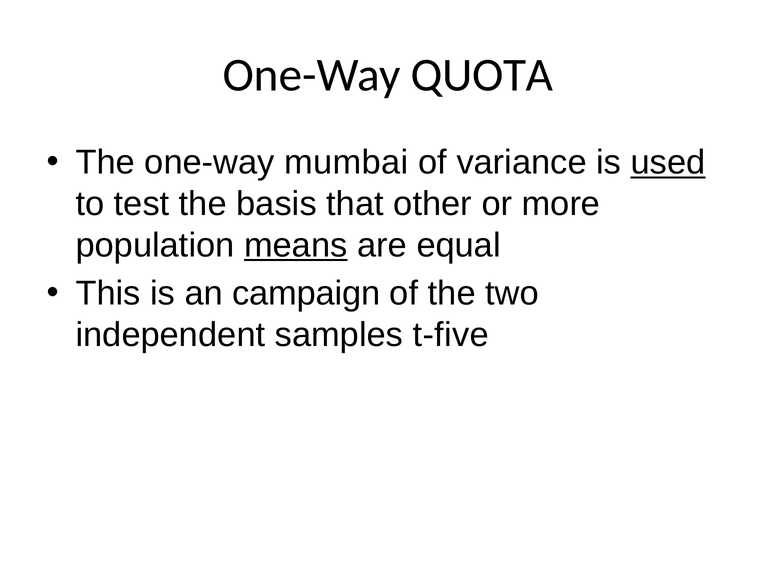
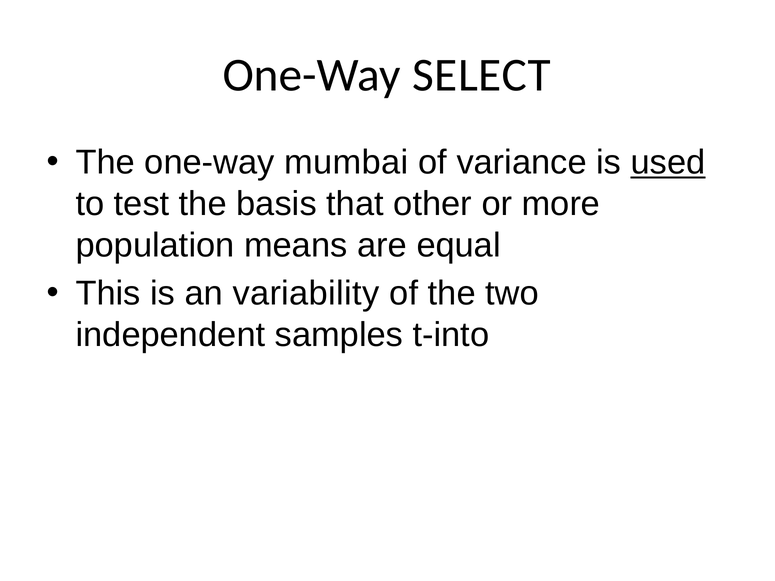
QUOTA: QUOTA -> SELECT
means underline: present -> none
campaign: campaign -> variability
t-five: t-five -> t-into
